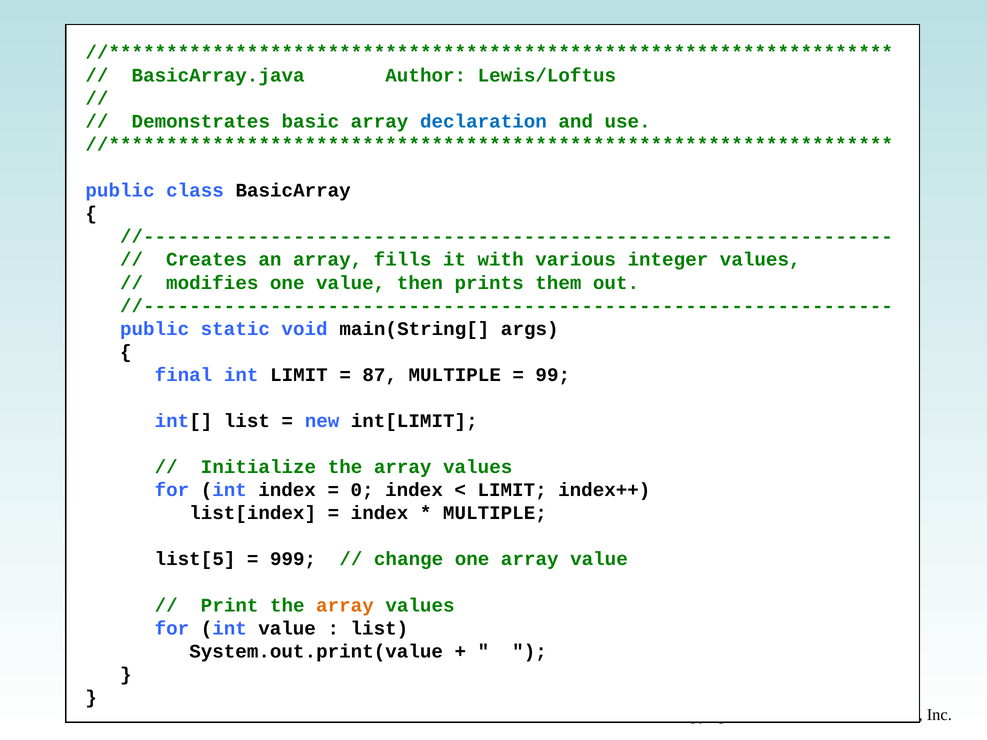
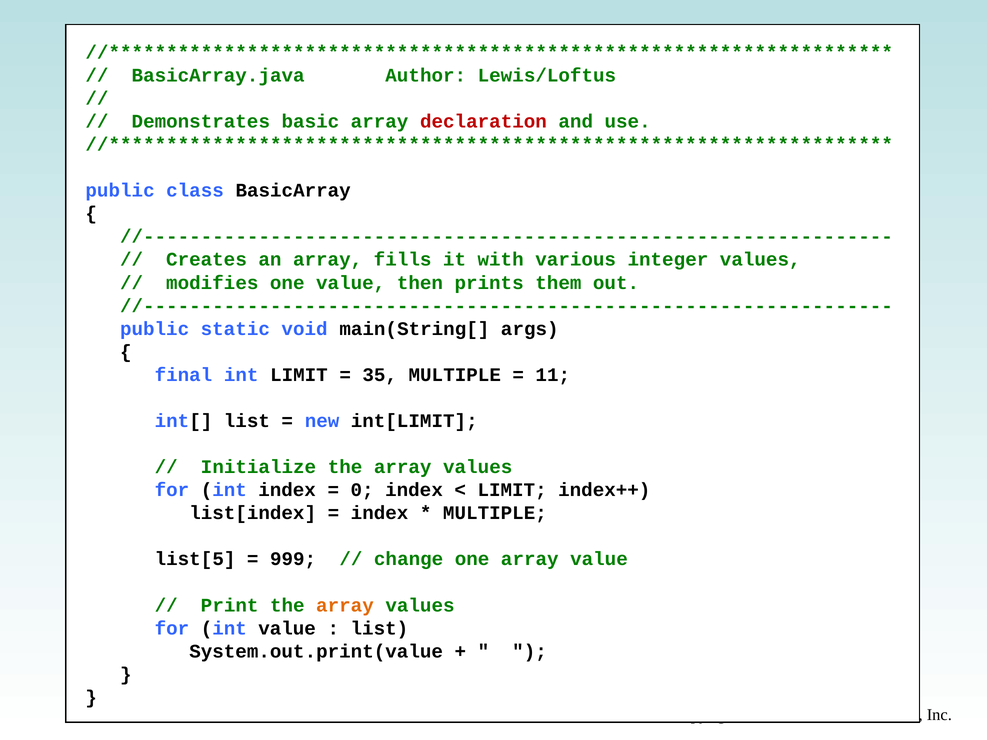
declaration colour: blue -> red
87: 87 -> 35
99: 99 -> 11
